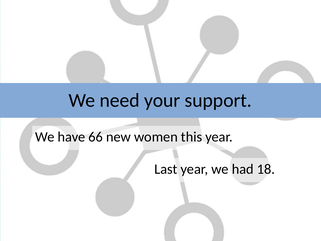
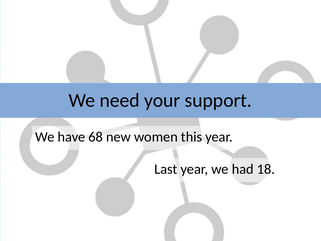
66: 66 -> 68
